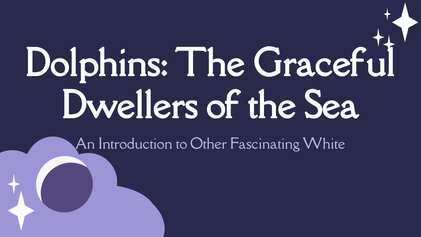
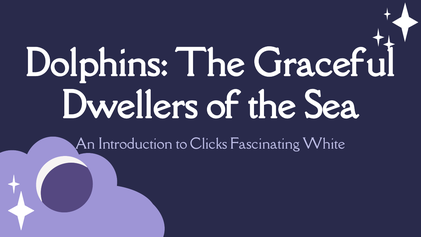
Other: Other -> Clicks
